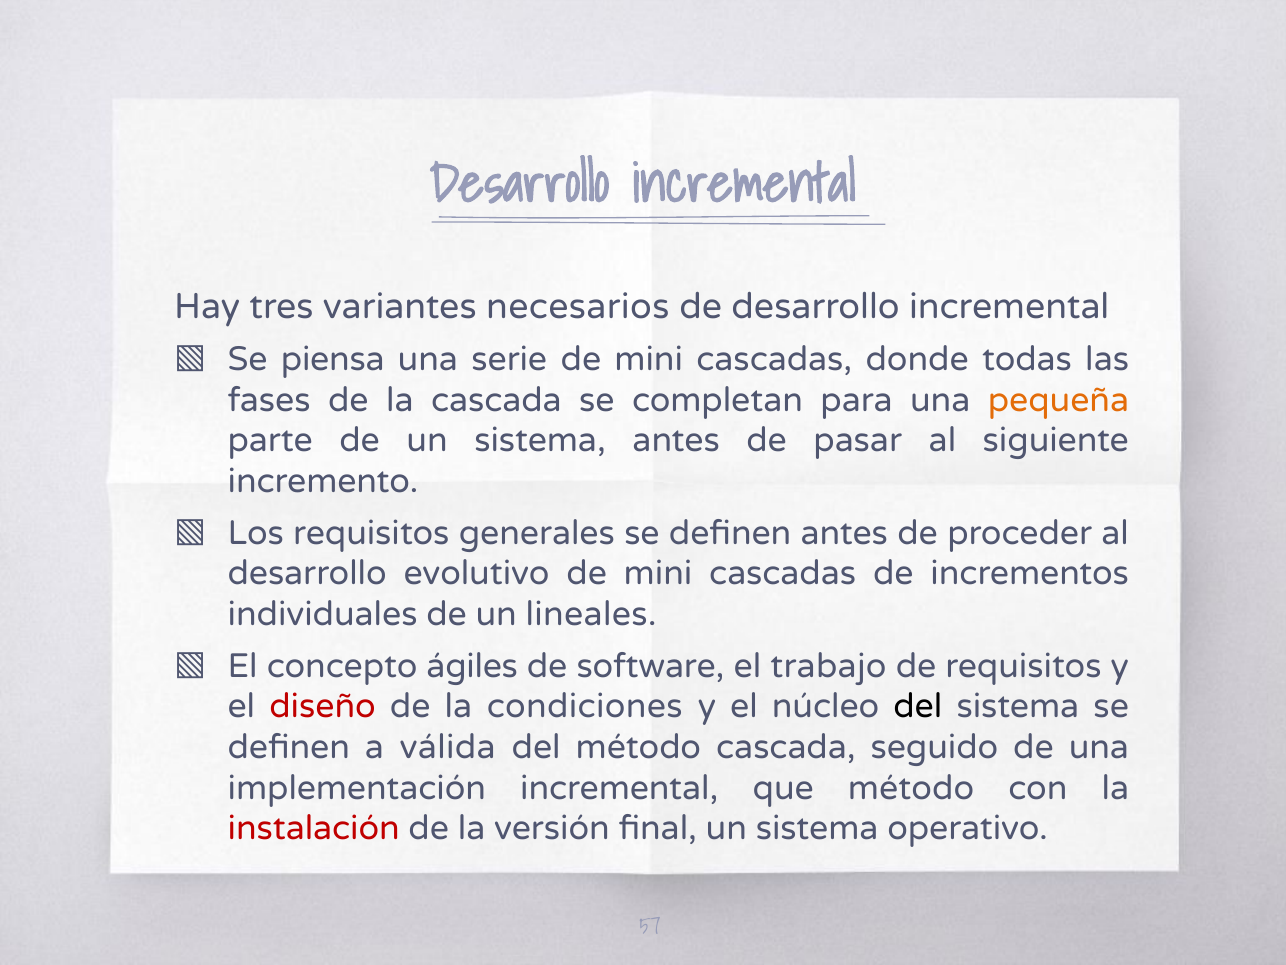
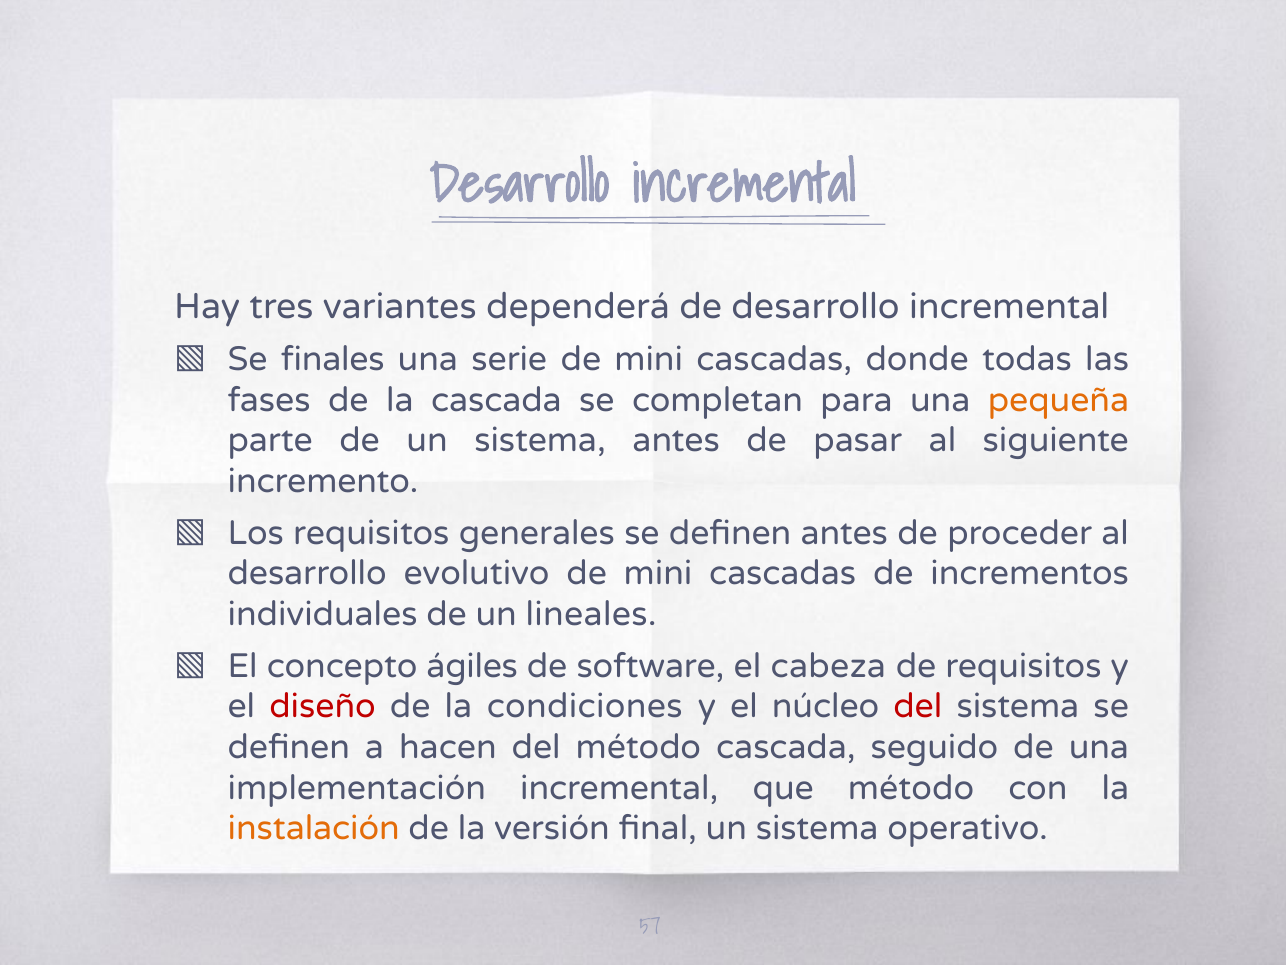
necesarios: necesarios -> dependerá
piensa: piensa -> finales
trabajo: trabajo -> cabeza
del at (918, 706) colour: black -> red
válida: válida -> hacen
instalación colour: red -> orange
